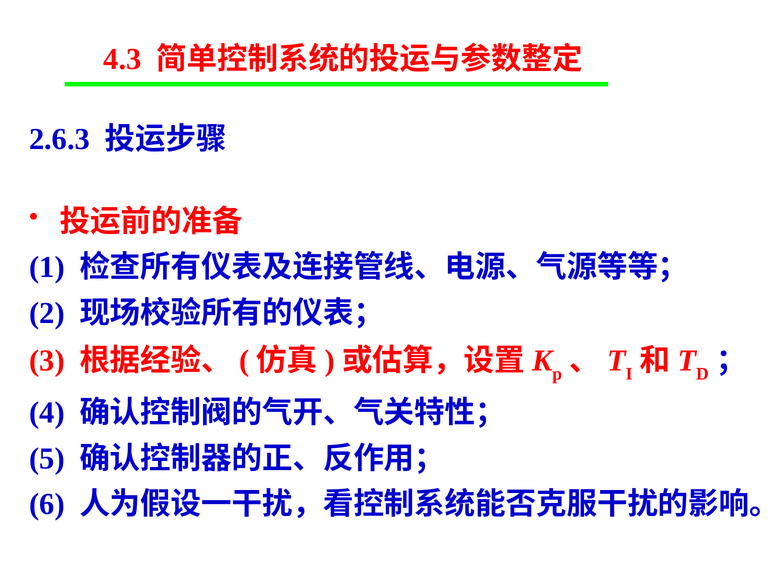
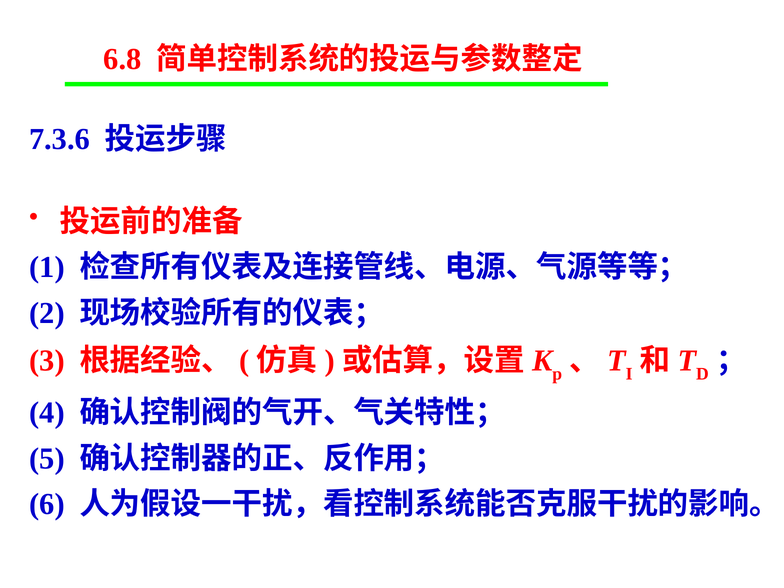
4.3: 4.3 -> 6.8
2.6.3: 2.6.3 -> 7.3.6
